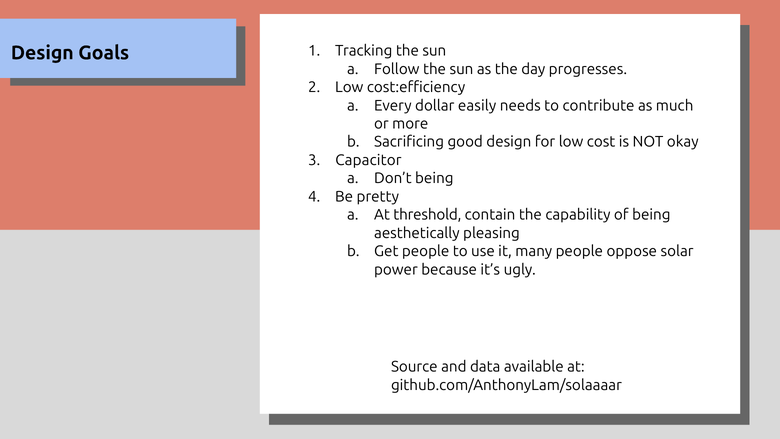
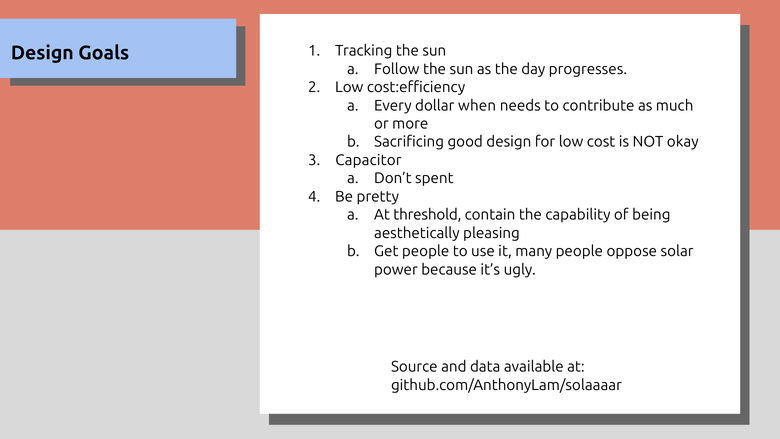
easily: easily -> when
Don’t being: being -> spent
